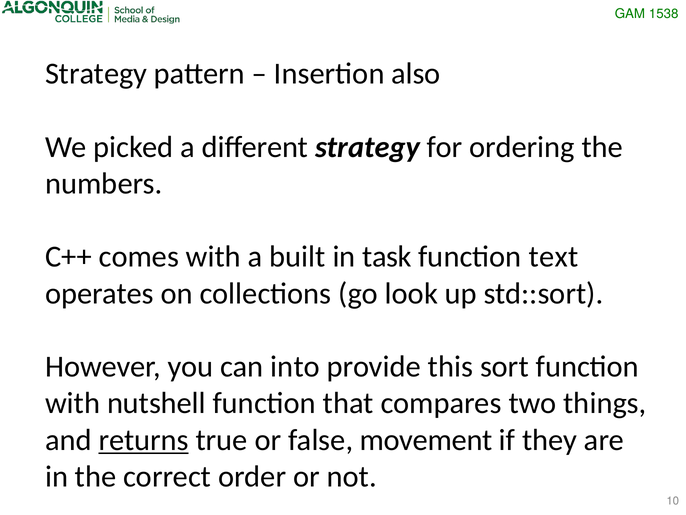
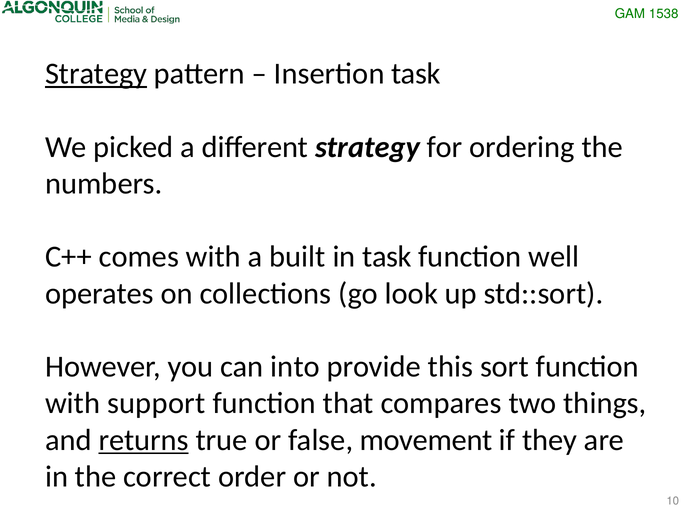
Strategy at (96, 74) underline: none -> present
Insertion also: also -> task
text: text -> well
nutshell: nutshell -> support
